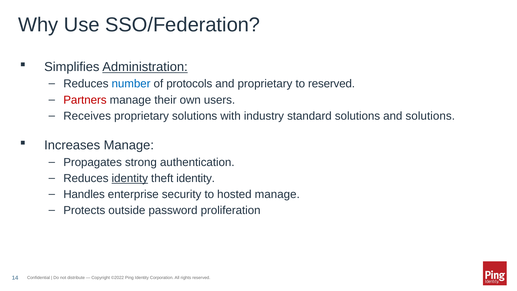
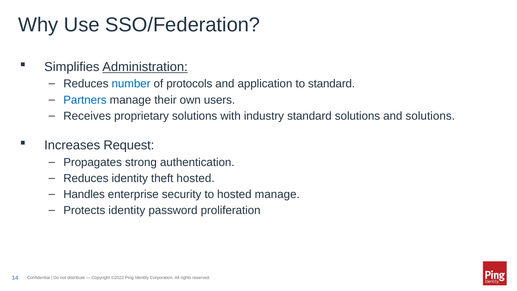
and proprietary: proprietary -> application
to reserved: reserved -> standard
Partners colour: red -> blue
Increases Manage: Manage -> Request
identity at (130, 178) underline: present -> none
theft identity: identity -> hosted
Protects outside: outside -> identity
